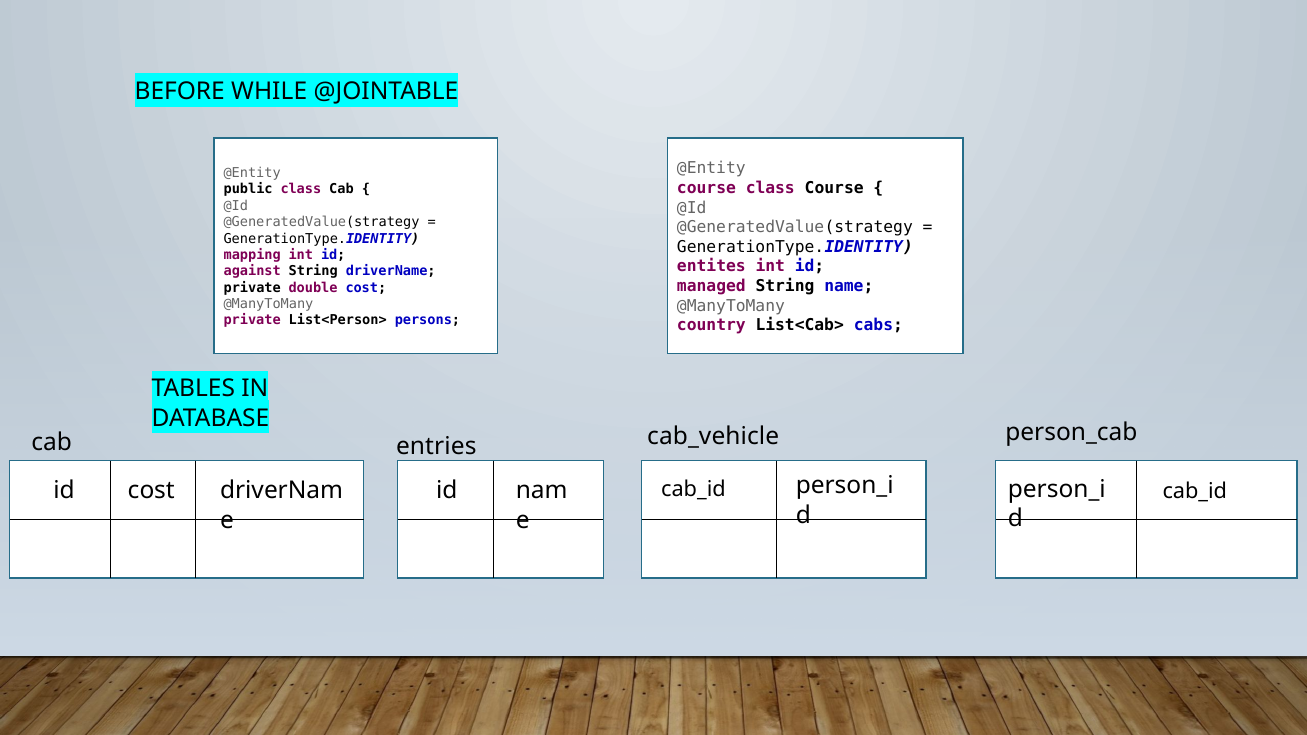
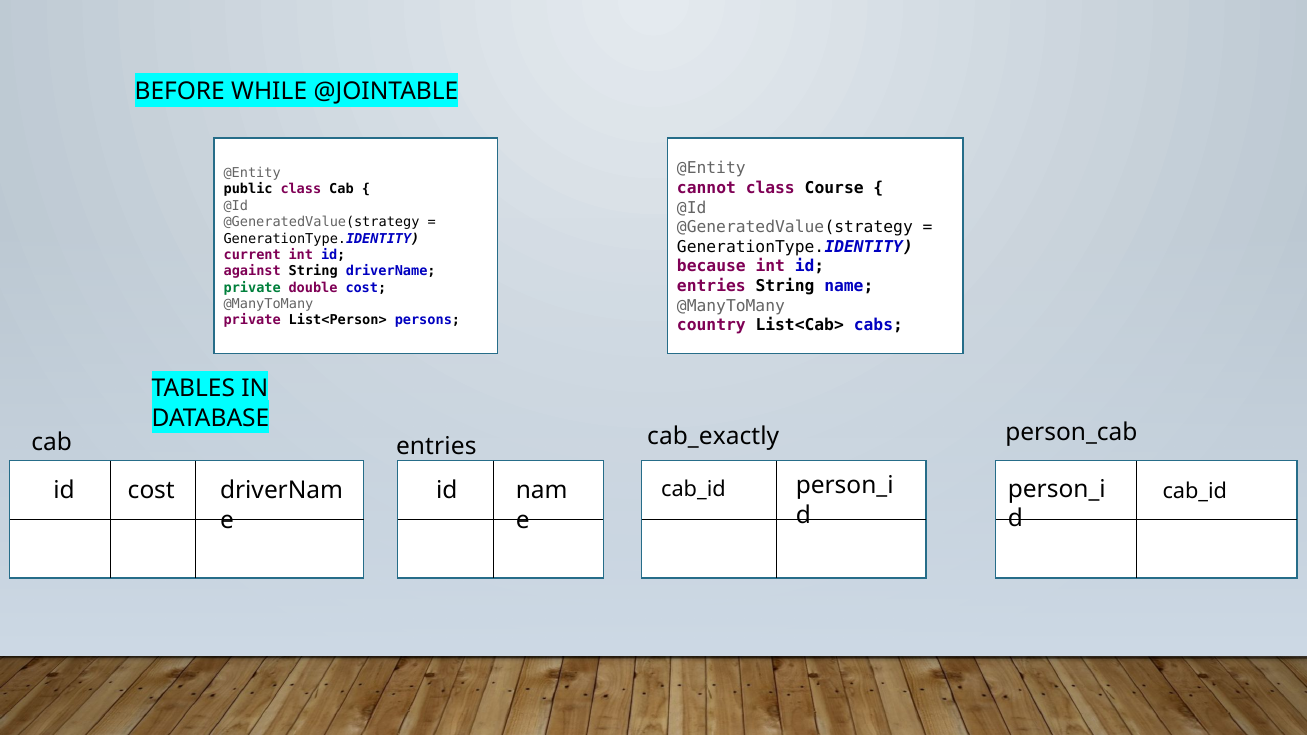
course at (706, 188): course -> cannot
mapping: mapping -> current
entites: entites -> because
managed at (711, 286): managed -> entries
private at (252, 288) colour: black -> green
cab_vehicle: cab_vehicle -> cab_exactly
